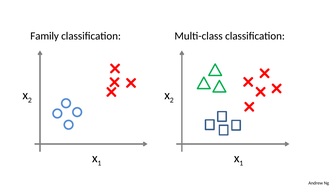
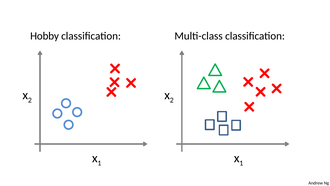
Family: Family -> Hobby
